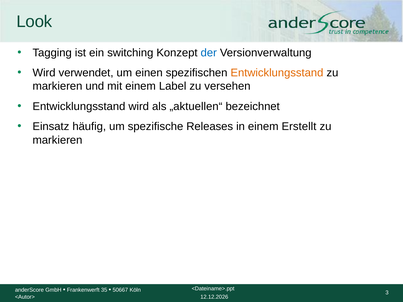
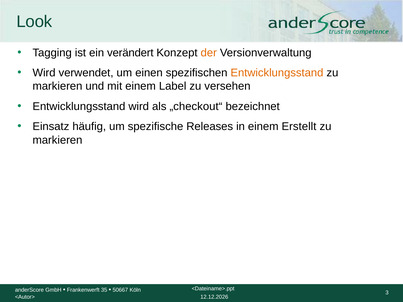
switching: switching -> verändert
der colour: blue -> orange
„aktuellen“: „aktuellen“ -> „checkout“
